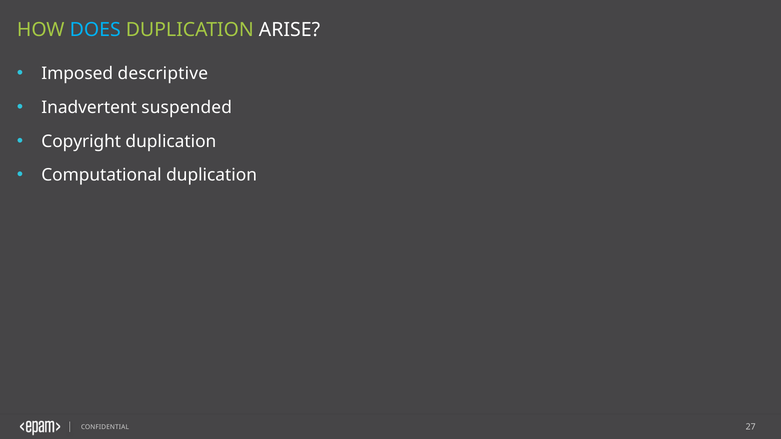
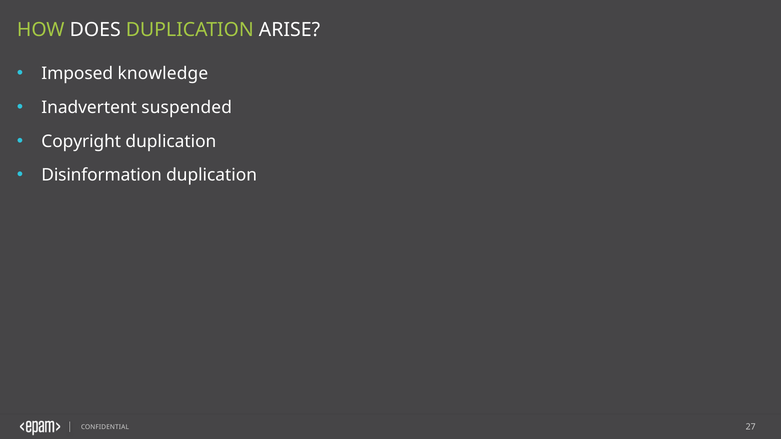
DOES colour: light blue -> white
descriptive: descriptive -> knowledge
Computational: Computational -> Disinformation
